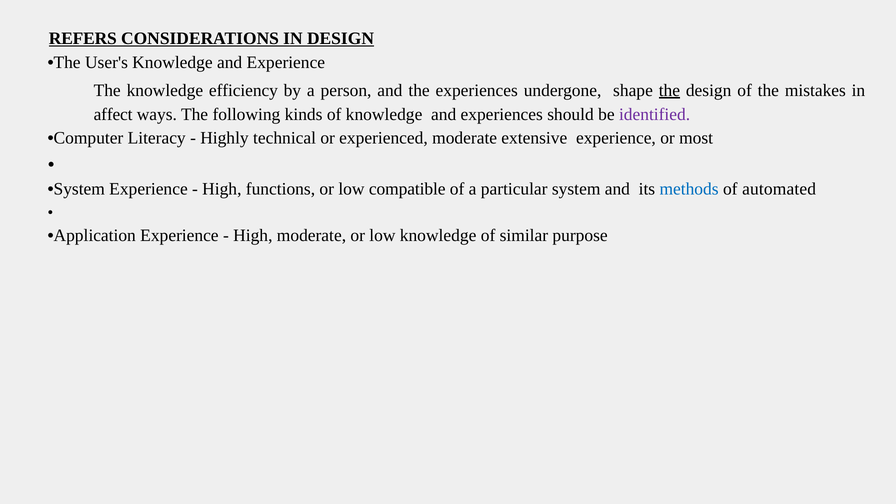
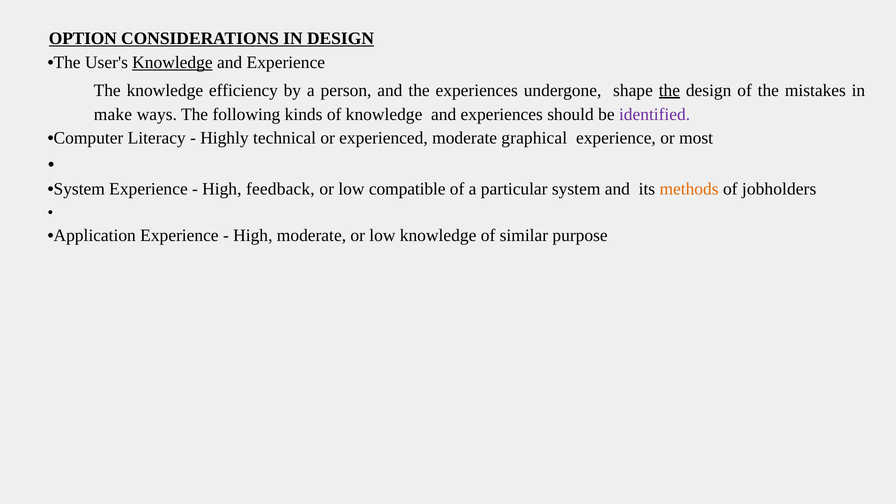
REFERS: REFERS -> OPTION
Knowledge at (172, 62) underline: none -> present
affect: affect -> make
extensive: extensive -> graphical
functions: functions -> feedback
methods colour: blue -> orange
automated: automated -> jobholders
